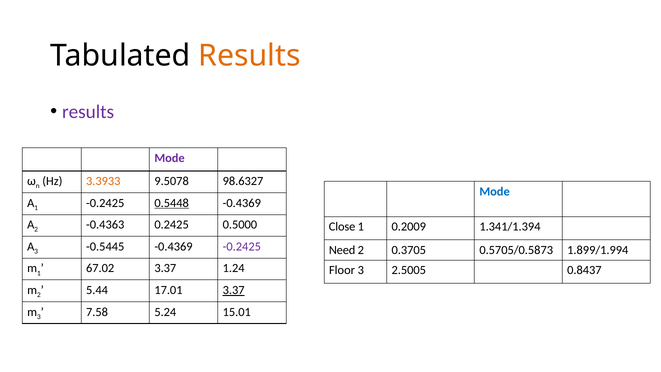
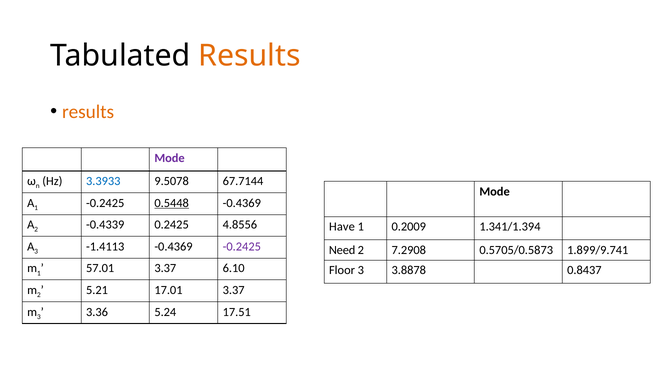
results at (88, 112) colour: purple -> orange
3.3933 colour: orange -> blue
98.6327: 98.6327 -> 67.7144
Mode at (495, 192) colour: blue -> black
-0.4363: -0.4363 -> -0.4339
0.5000: 0.5000 -> 4.8556
Close: Close -> Have
-0.5445: -0.5445 -> -1.4113
0.3705: 0.3705 -> 7.2908
1.899/1.994: 1.899/1.994 -> 1.899/9.741
67.02: 67.02 -> 57.01
1.24: 1.24 -> 6.10
2.5005: 2.5005 -> 3.8878
5.44: 5.44 -> 5.21
3.37 at (234, 290) underline: present -> none
7.58: 7.58 -> 3.36
15.01: 15.01 -> 17.51
